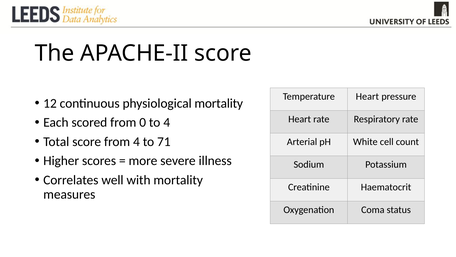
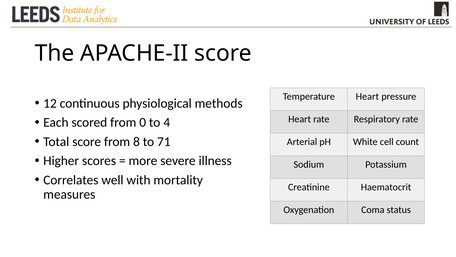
physiological mortality: mortality -> methods
from 4: 4 -> 8
